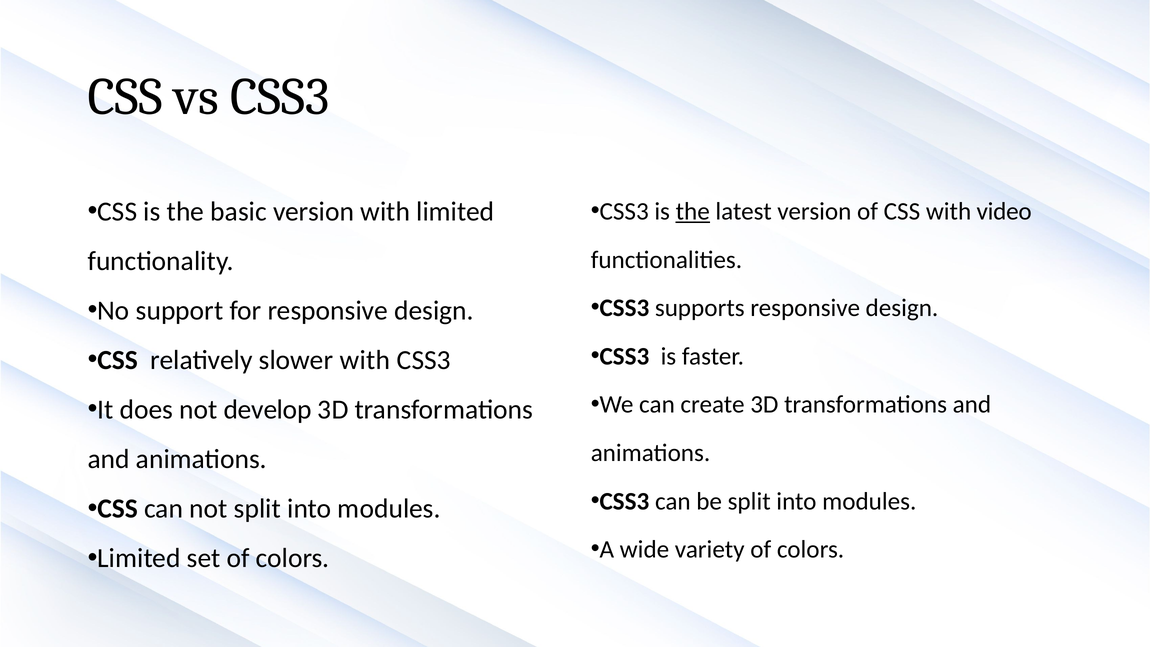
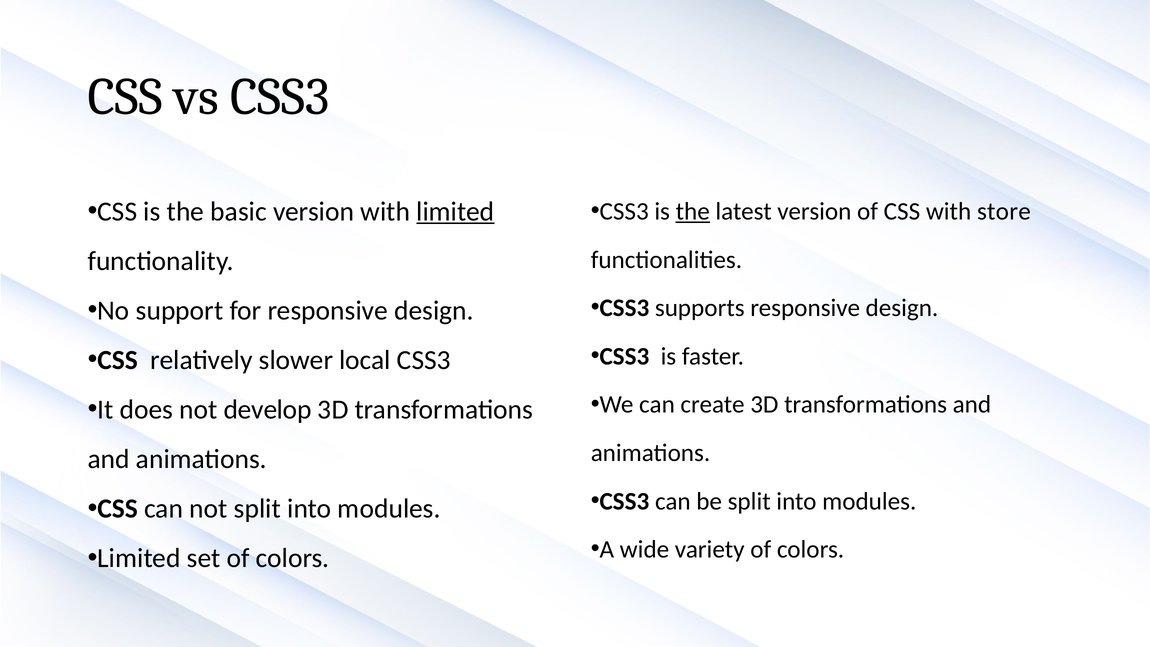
limited at (455, 211) underline: none -> present
video: video -> store
slower with: with -> local
